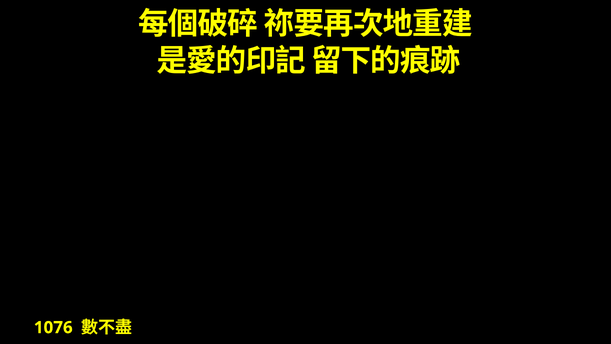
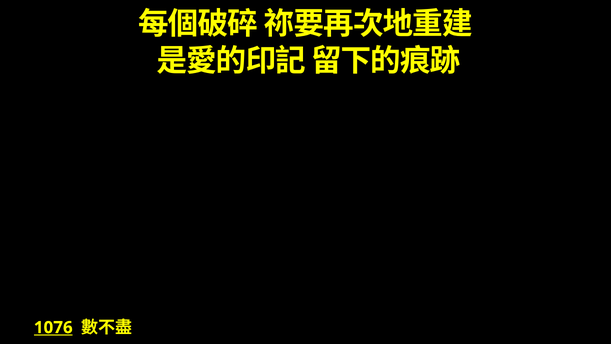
1076 underline: none -> present
